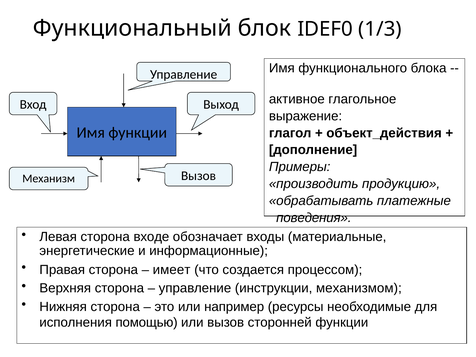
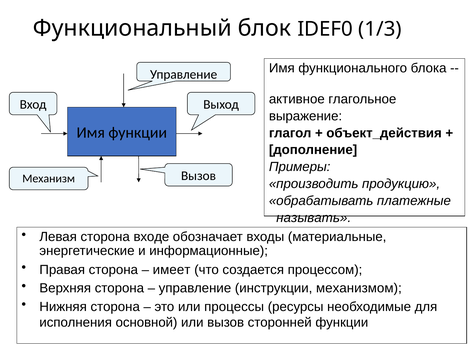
поведения: поведения -> называть
например: например -> процессы
помощью: помощью -> основной
